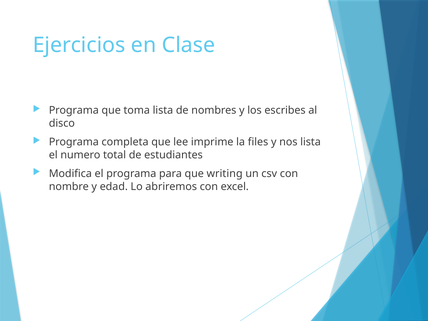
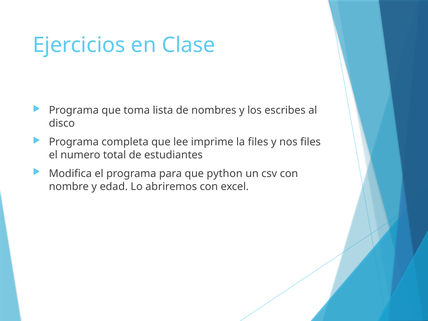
nos lista: lista -> files
writing: writing -> python
